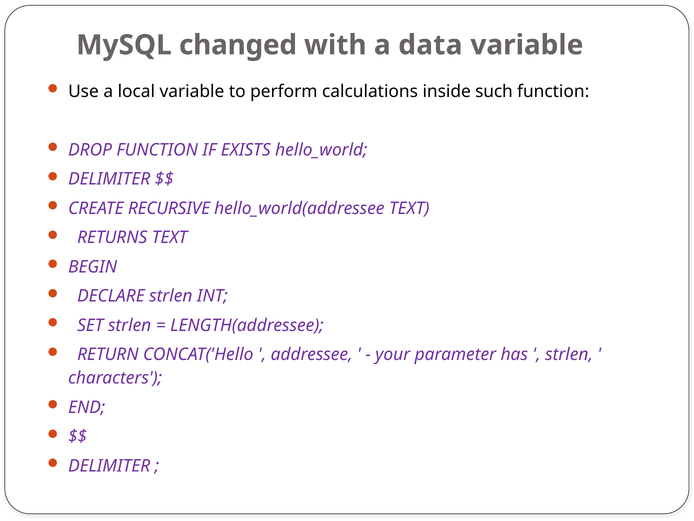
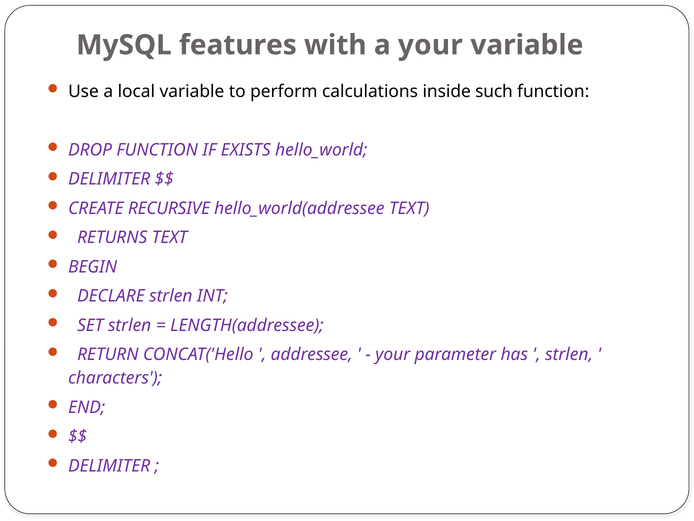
changed: changed -> features
a data: data -> your
